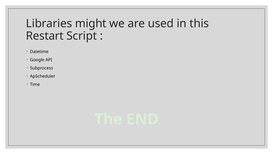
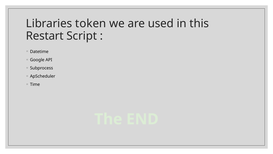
might: might -> token
